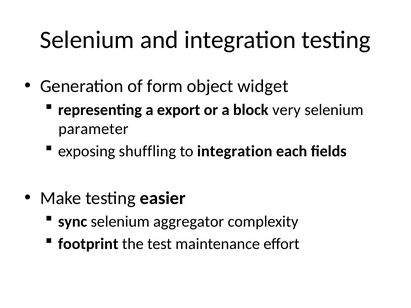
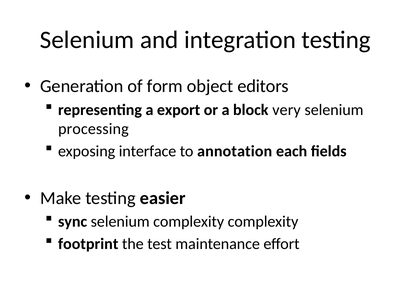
widget: widget -> editors
parameter: parameter -> processing
shuffling: shuffling -> interface
to integration: integration -> annotation
selenium aggregator: aggregator -> complexity
